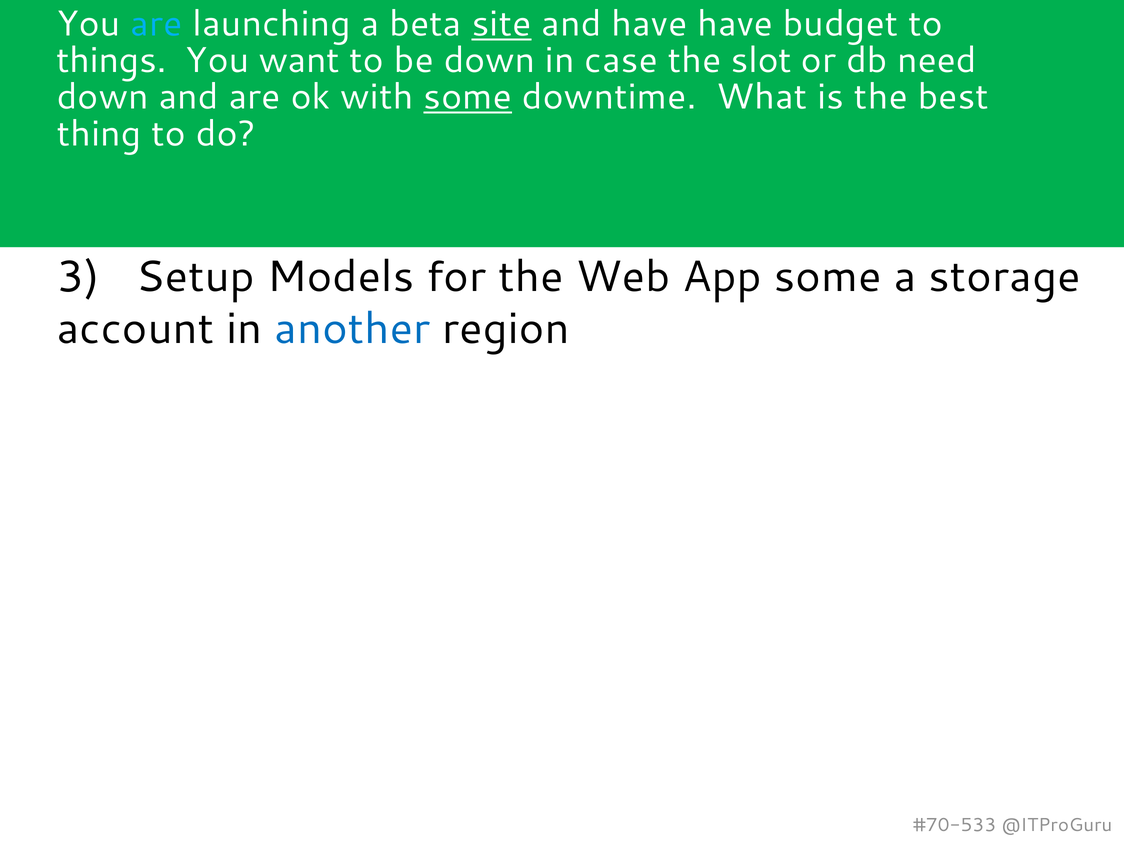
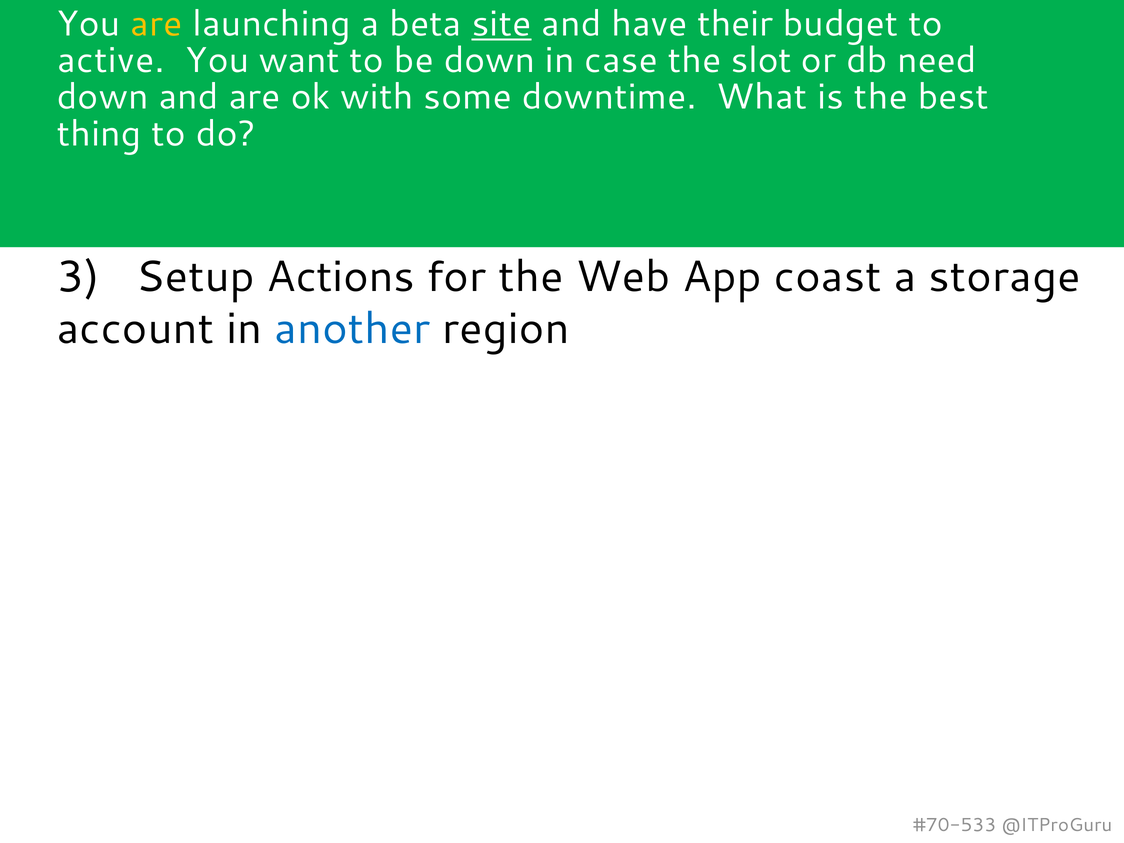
are at (156, 24) colour: light blue -> yellow
have have: have -> their
things: things -> active
some at (468, 97) underline: present -> none
Models: Models -> Actions
App some: some -> coast
